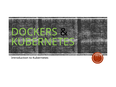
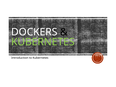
DOCKERS colour: light green -> white
